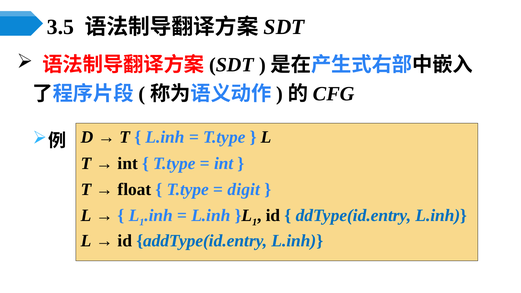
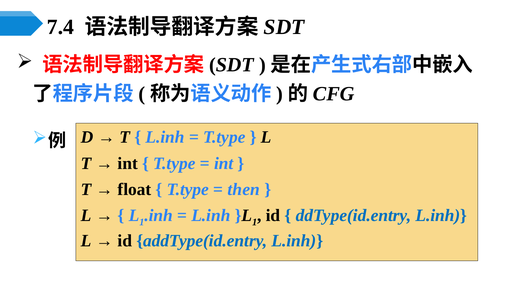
3.5: 3.5 -> 7.4
digit: digit -> then
